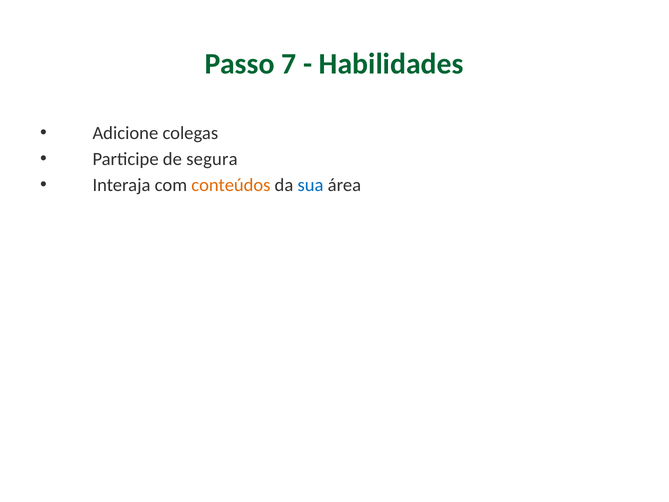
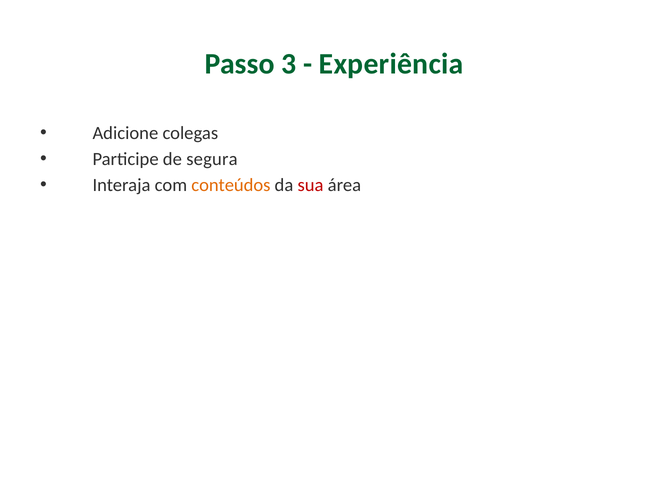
7: 7 -> 3
Habilidades: Habilidades -> Experiência
sua colour: blue -> red
